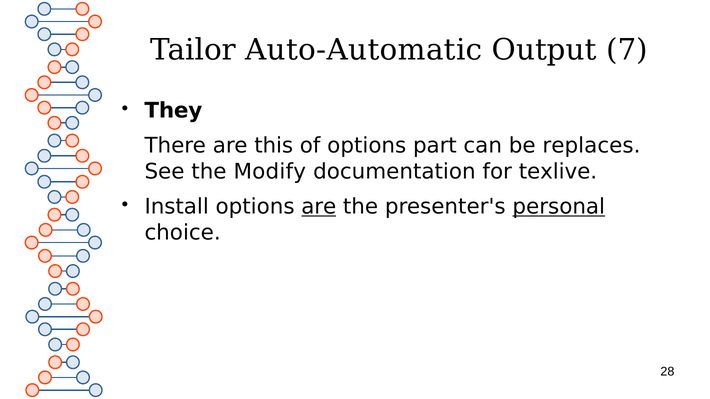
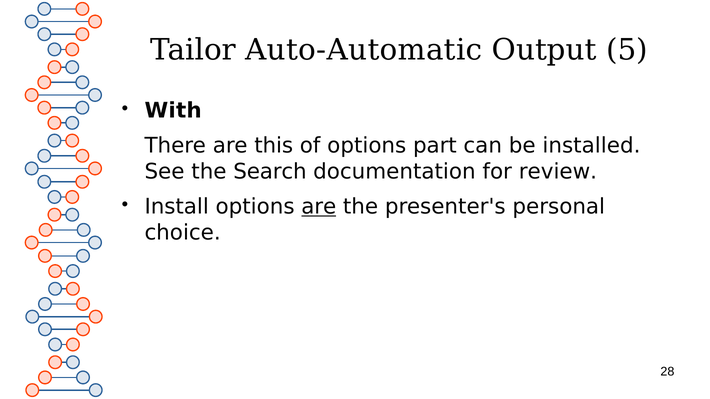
7: 7 -> 5
They: They -> With
replaces: replaces -> installed
Modify: Modify -> Search
texlive: texlive -> review
personal underline: present -> none
